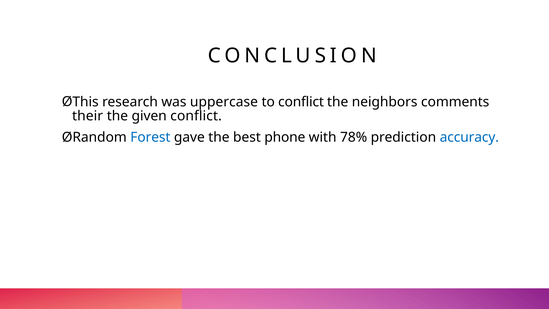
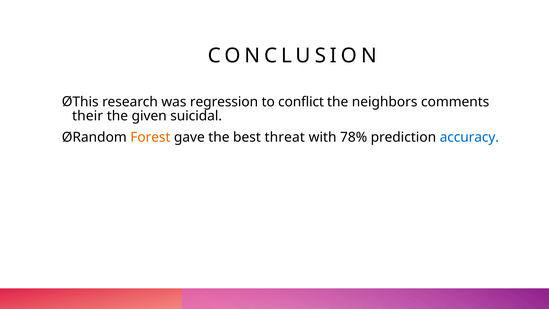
uppercase: uppercase -> regression
given conflict: conflict -> suicidal
Forest colour: blue -> orange
phone: phone -> threat
